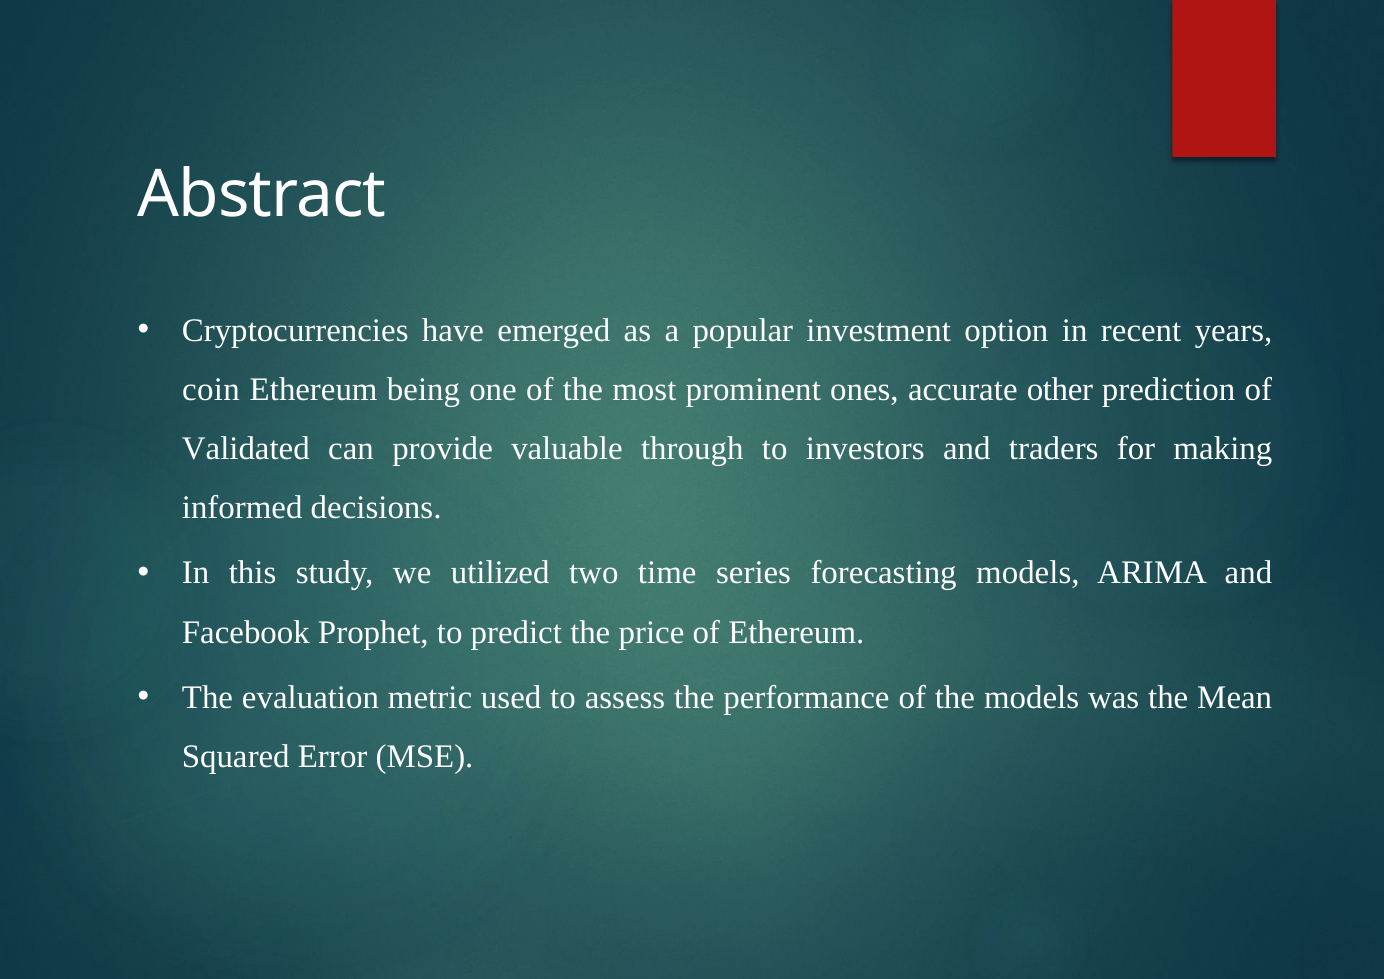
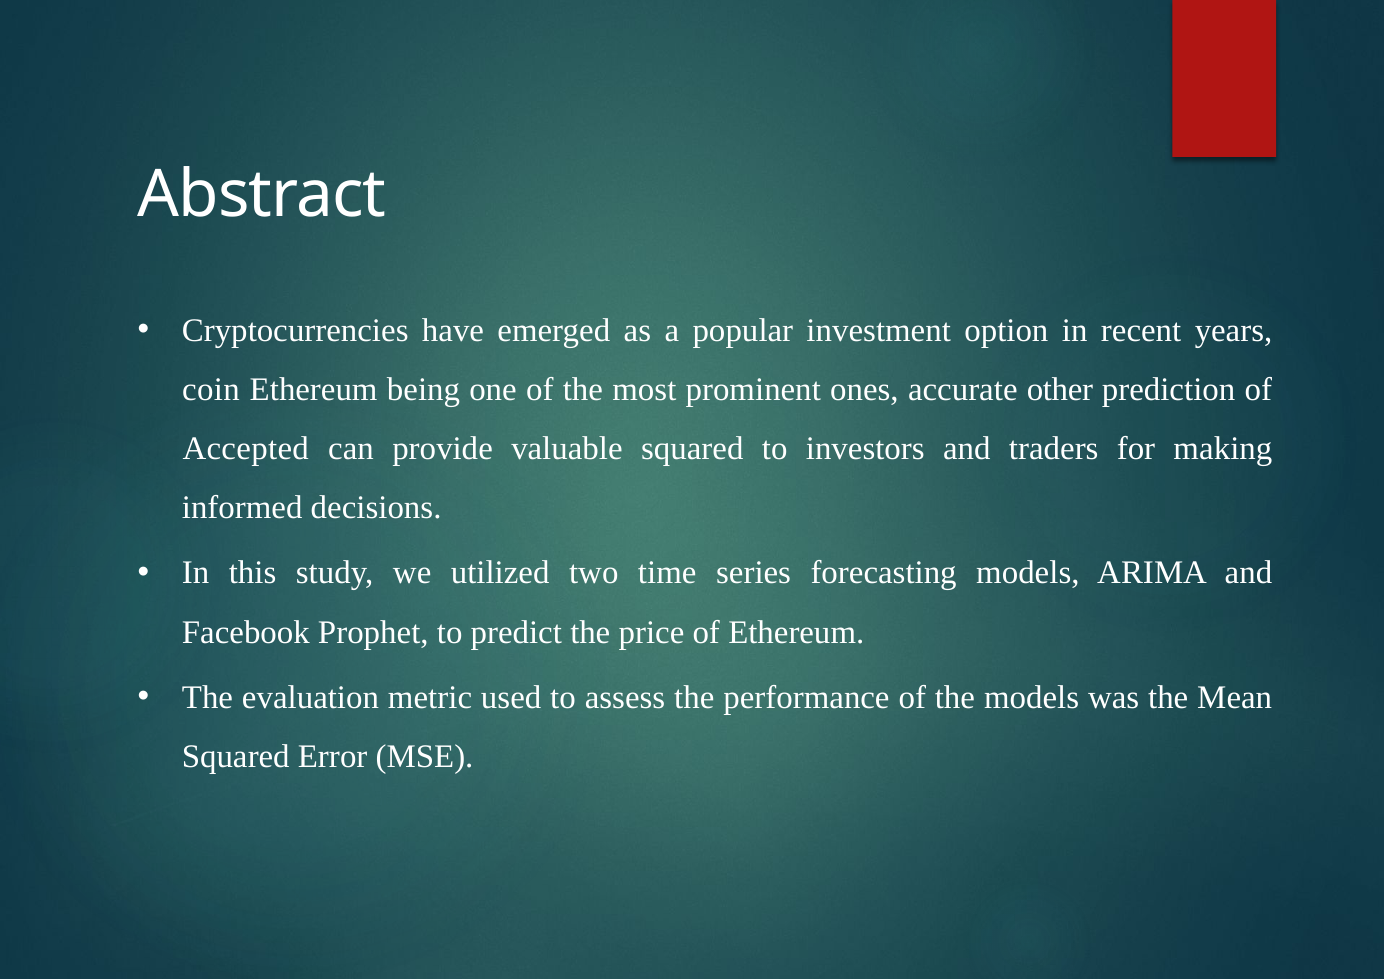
Validated: Validated -> Accepted
valuable through: through -> squared
